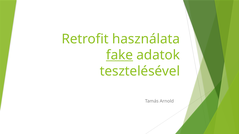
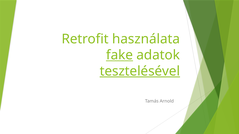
tesztelésével underline: none -> present
